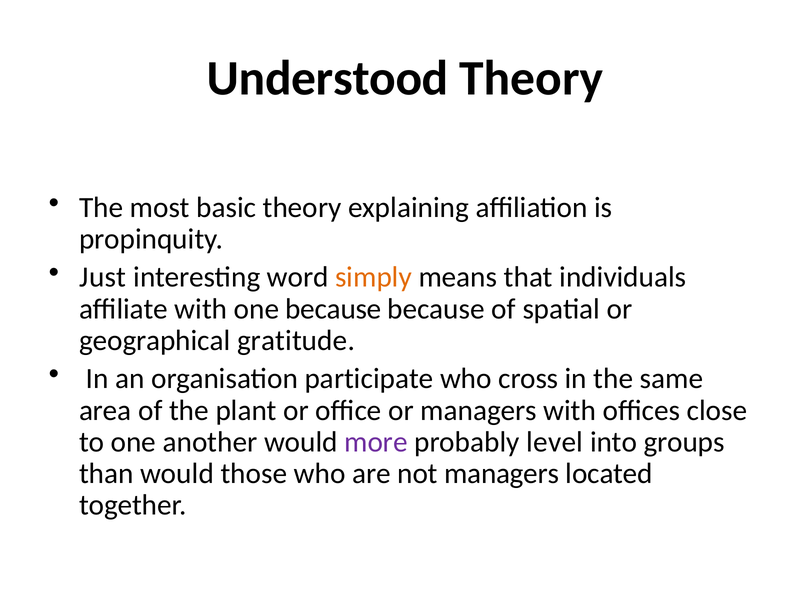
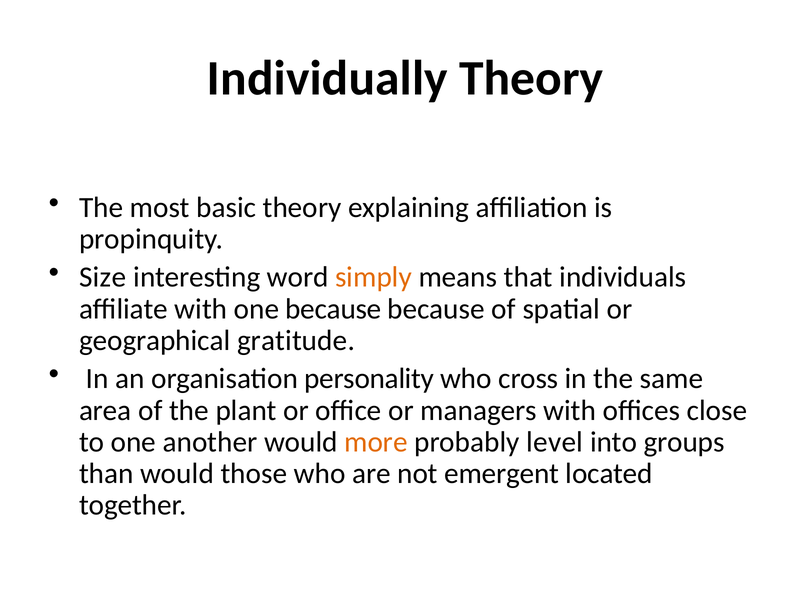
Understood: Understood -> Individually
Just: Just -> Size
participate: participate -> personality
more colour: purple -> orange
not managers: managers -> emergent
